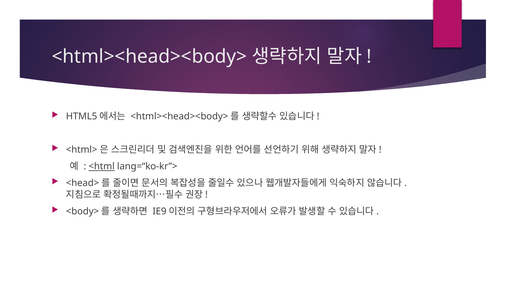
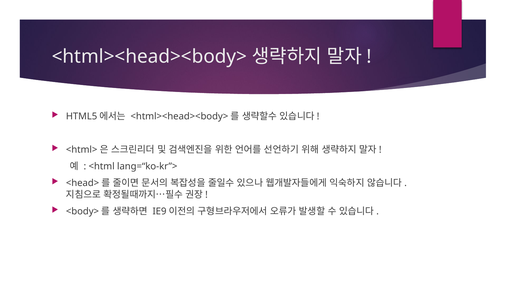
<html underline: present -> none
